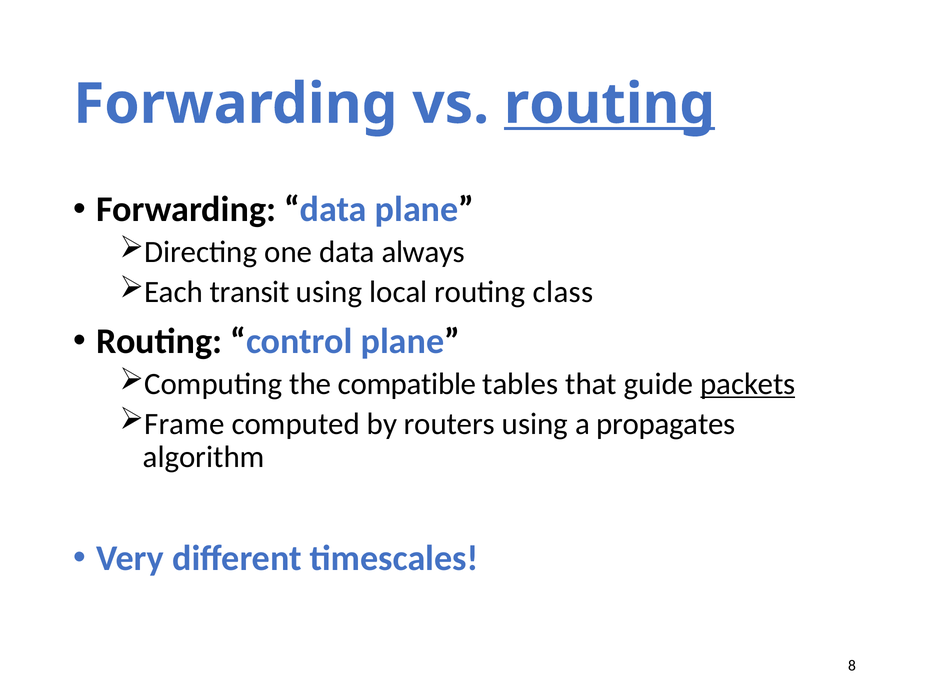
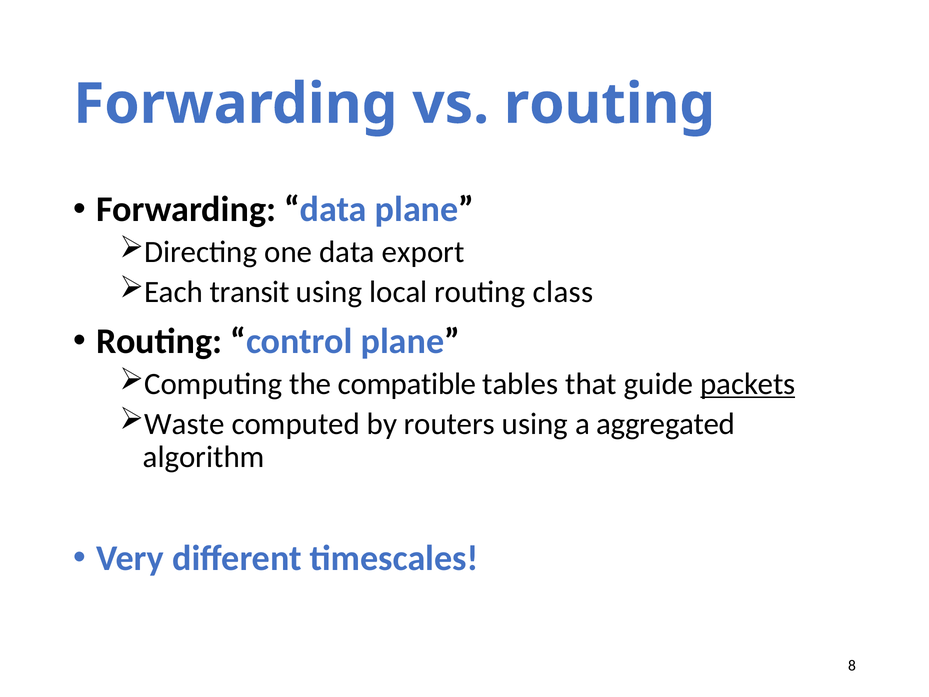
routing at (610, 104) underline: present -> none
always: always -> export
Frame: Frame -> Waste
propagates: propagates -> aggregated
